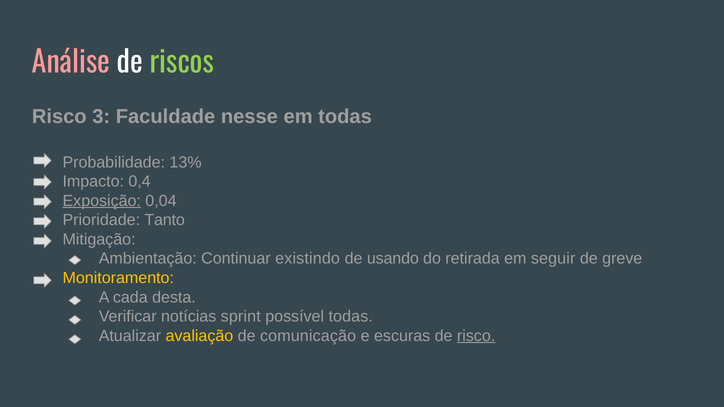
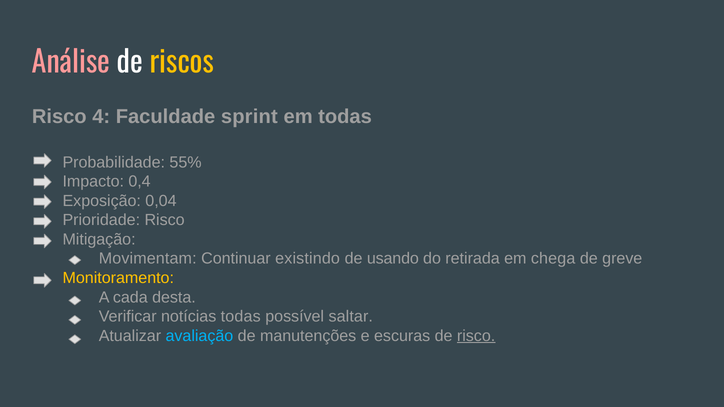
riscos colour: light green -> yellow
3: 3 -> 4
nesse: nesse -> sprint
13%: 13% -> 55%
Exposição underline: present -> none
Prioridade Tanto: Tanto -> Risco
Ambientação: Ambientação -> Movimentam
seguir: seguir -> chega
notícias sprint: sprint -> todas
possível todas: todas -> saltar
avaliação colour: yellow -> light blue
comunicação: comunicação -> manutenções
